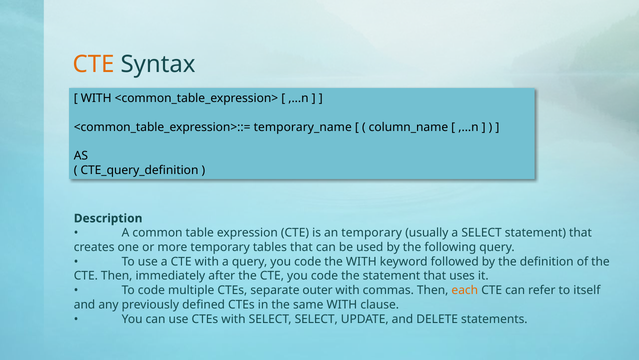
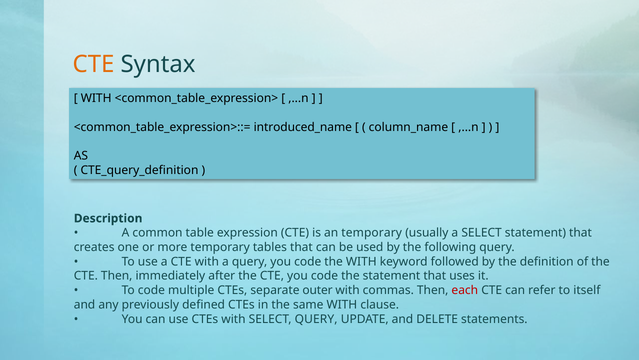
temporary_name: temporary_name -> introduced_name
each colour: orange -> red
SELECT SELECT: SELECT -> QUERY
